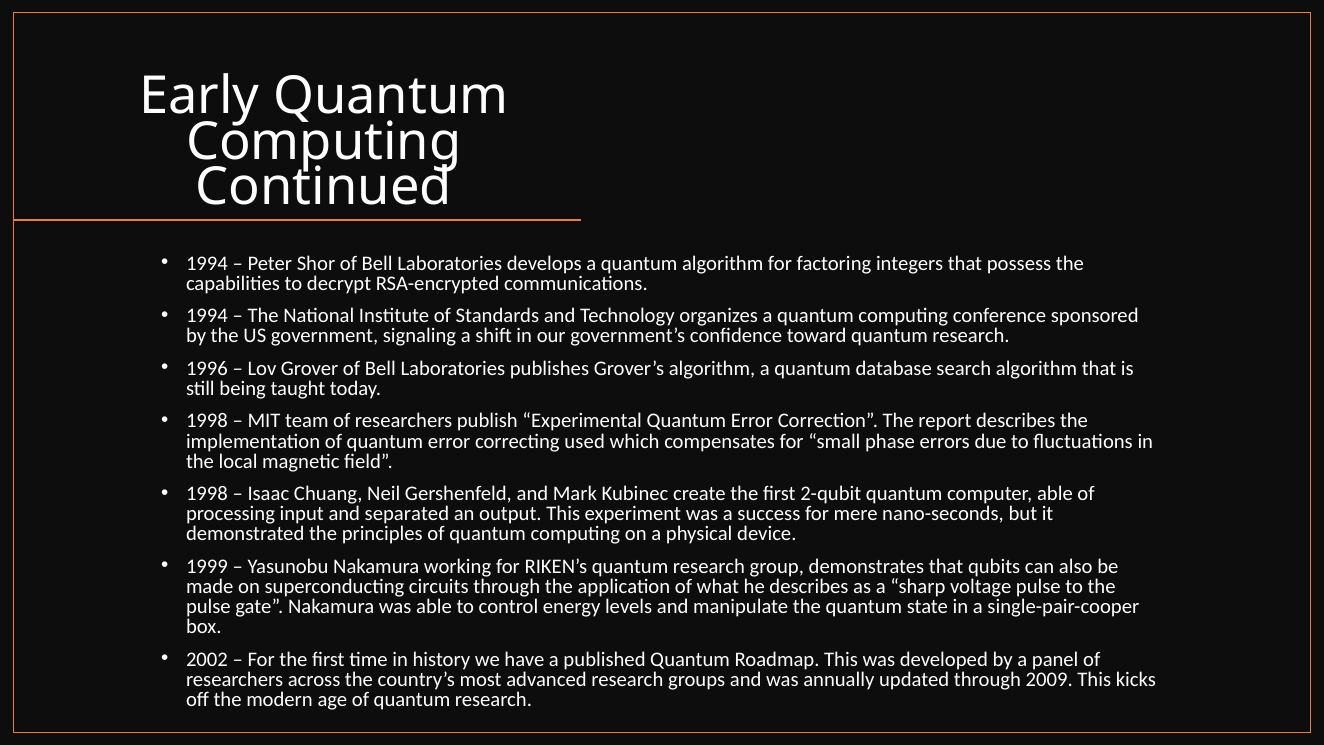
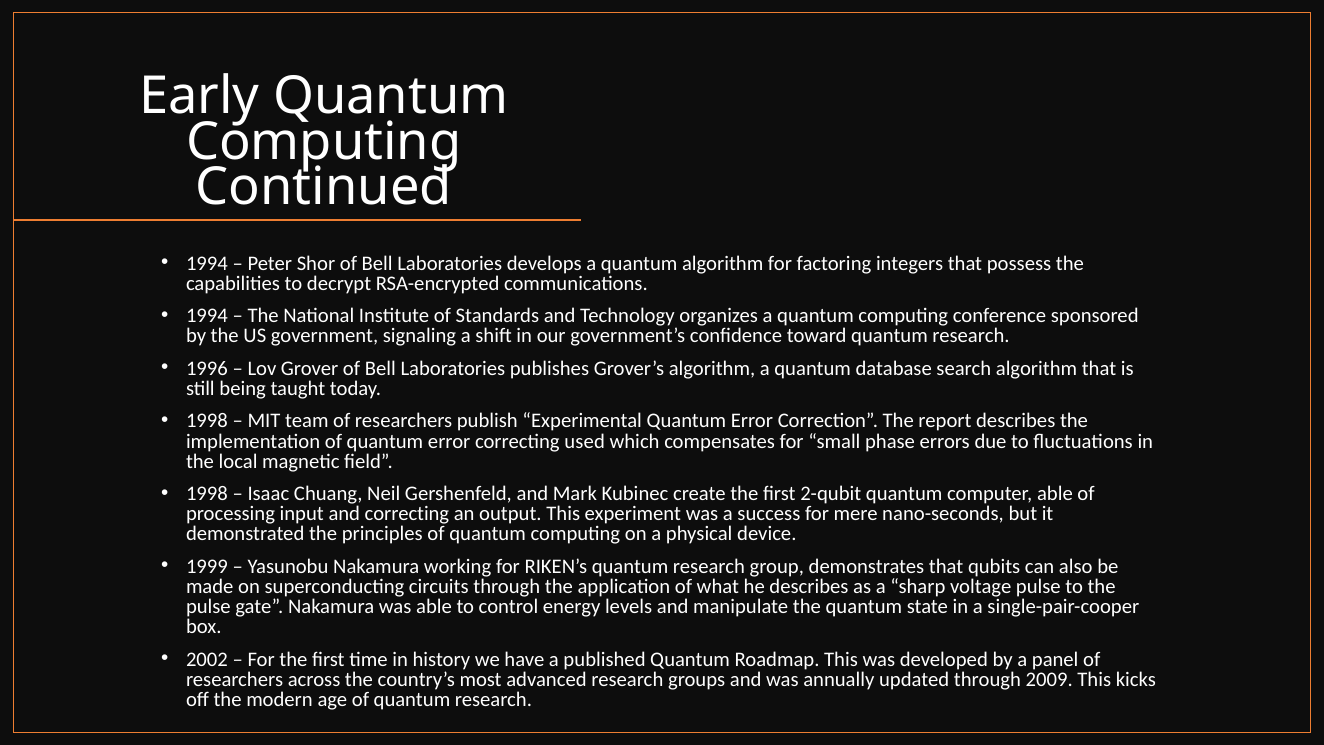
and separated: separated -> correcting
